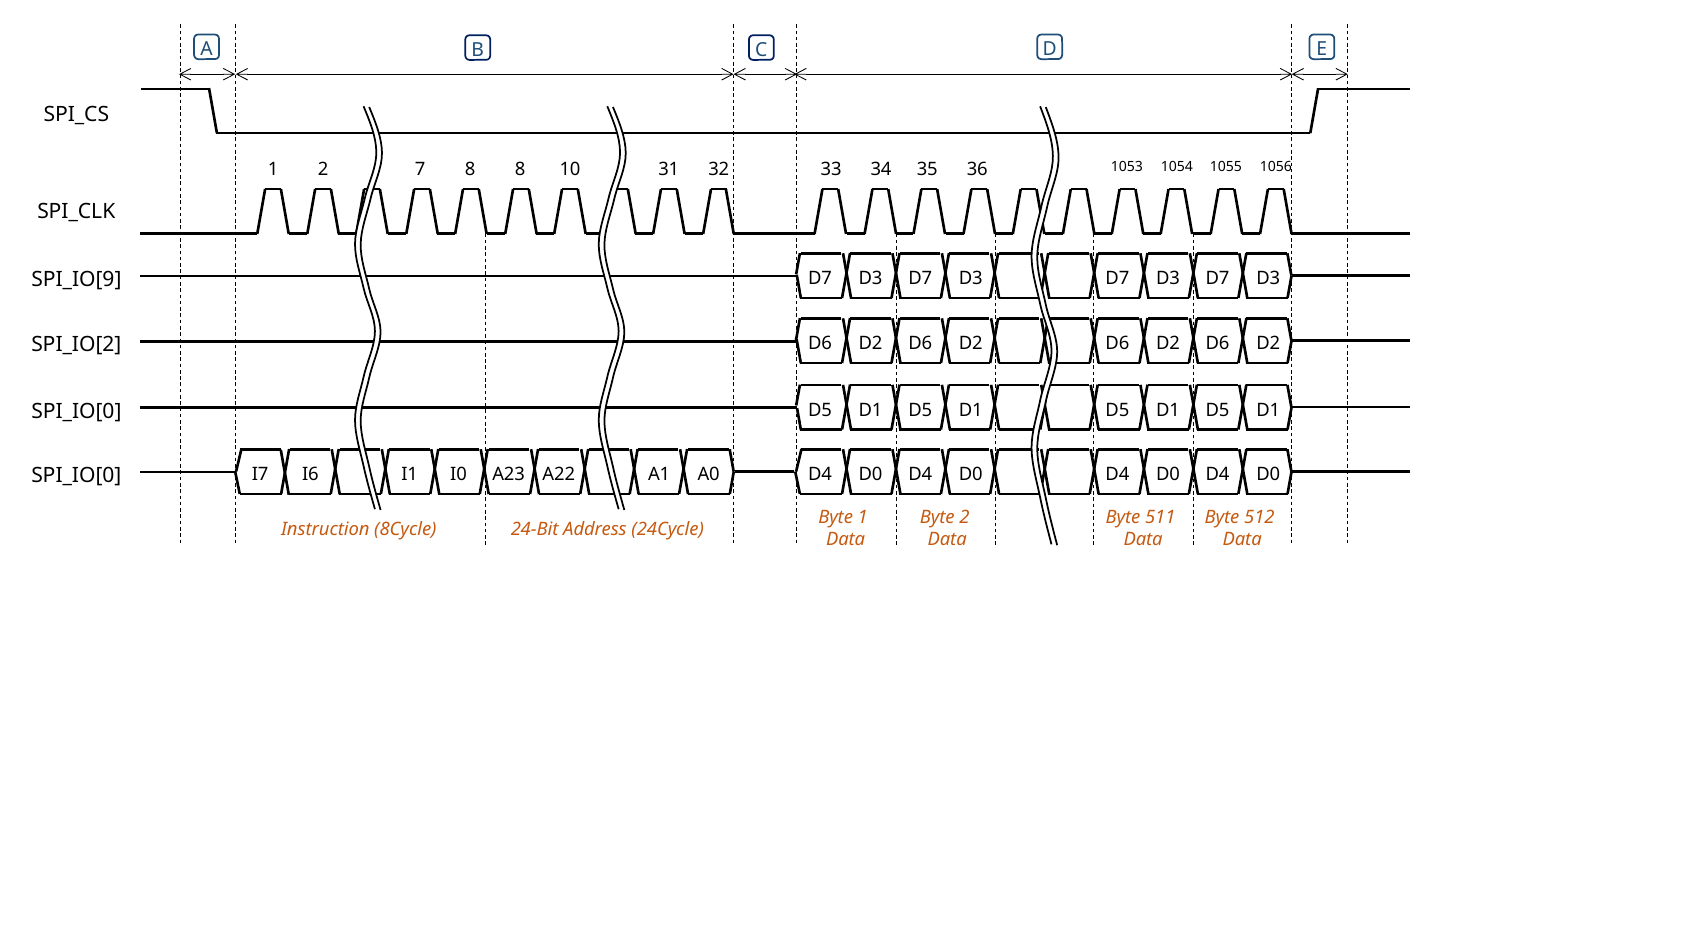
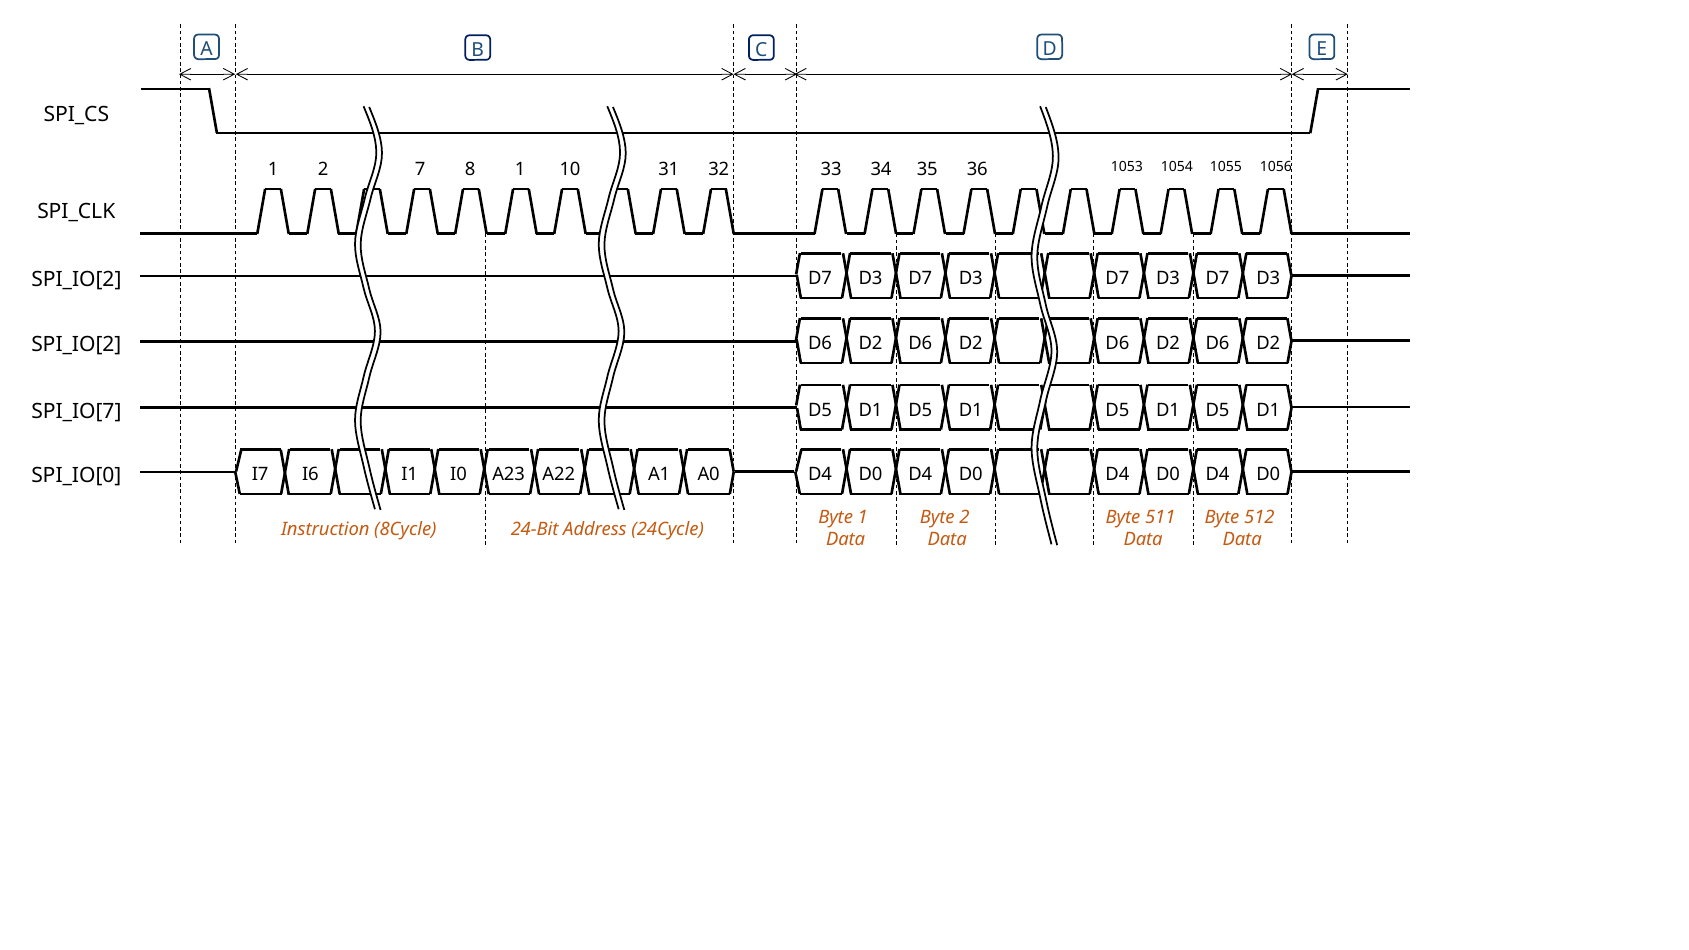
8 8: 8 -> 1
SPI_IO[9 at (76, 280): SPI_IO[9 -> SPI_IO[2
SPI_IO[0 at (76, 412): SPI_IO[0 -> SPI_IO[7
